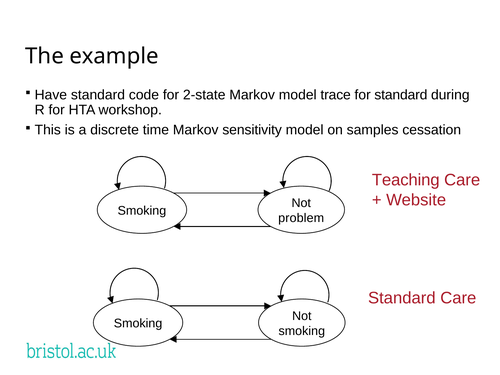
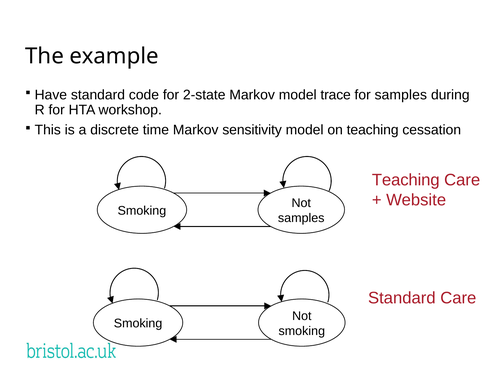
for standard: standard -> samples
on samples: samples -> teaching
problem at (301, 218): problem -> samples
